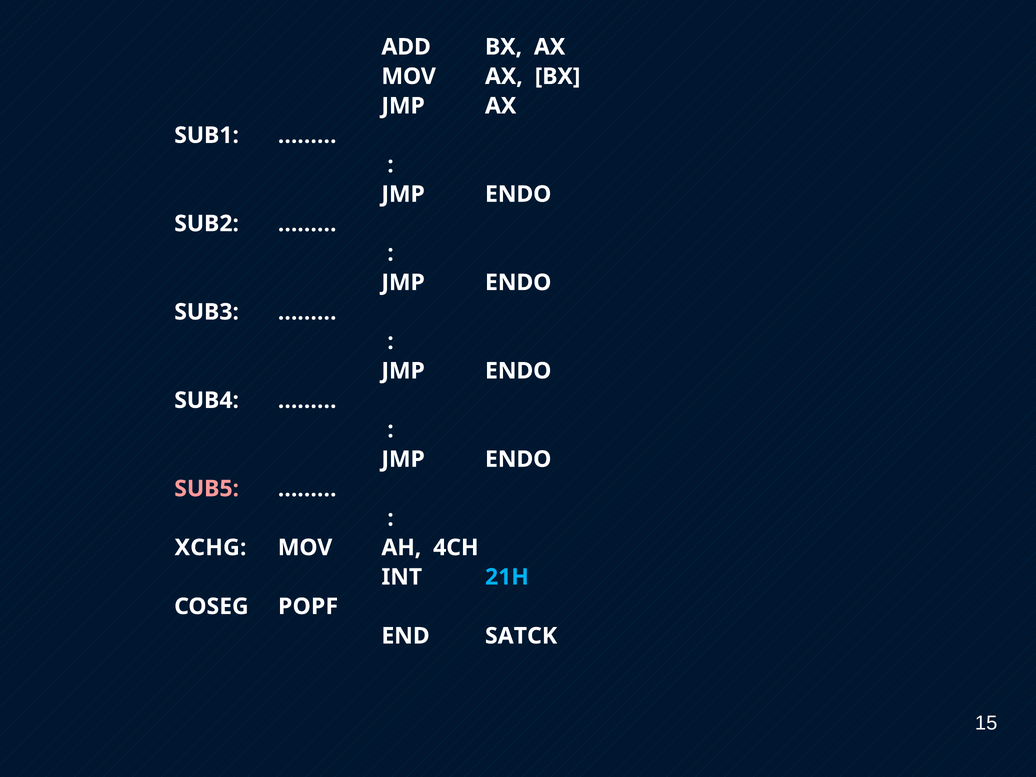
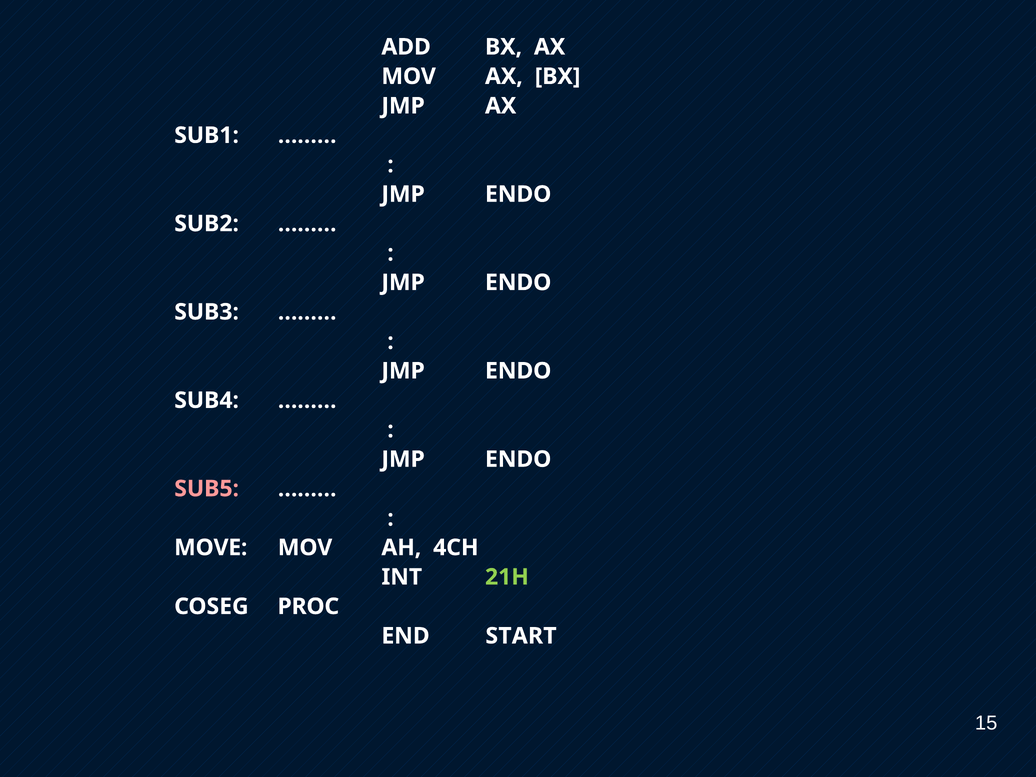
XCHG: XCHG -> MOVE
21H colour: light blue -> light green
POPF: POPF -> PROC
SATCK: SATCK -> START
